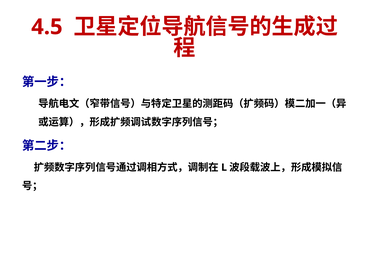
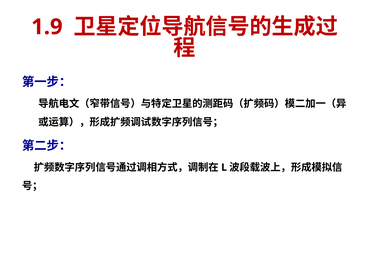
4.5: 4.5 -> 1.9
